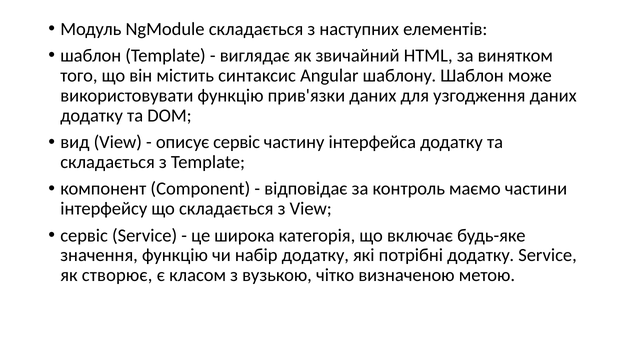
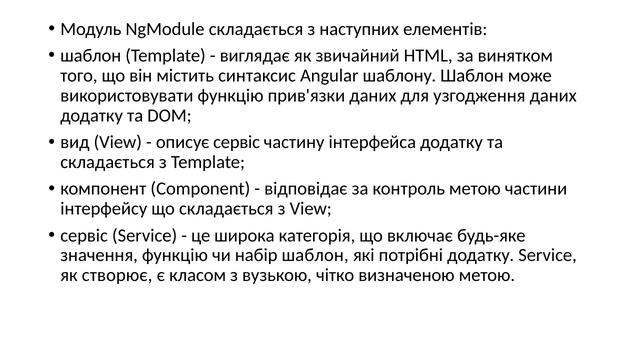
контроль маємо: маємо -> метою
набір додатку: додатку -> шаблон
